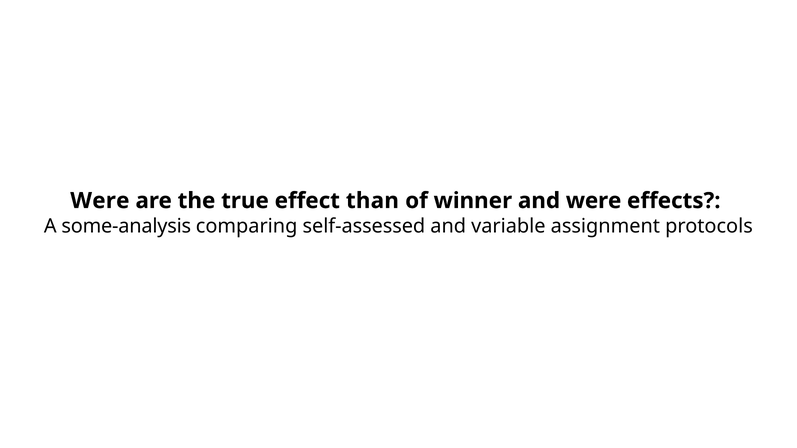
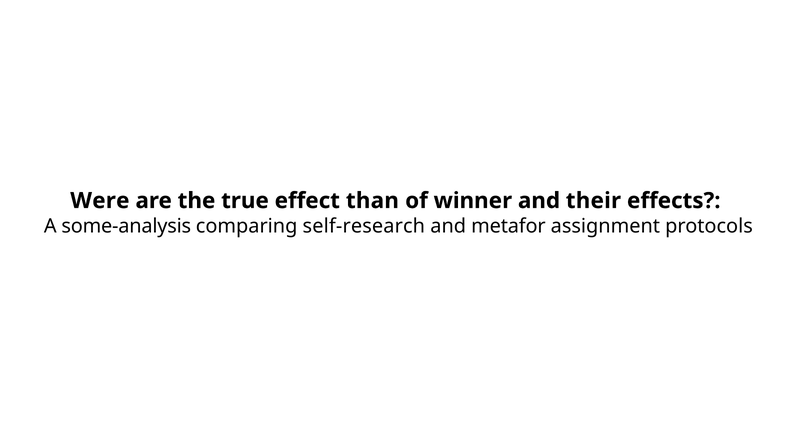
and were: were -> their
self-assessed: self-assessed -> self-research
variable: variable -> metafor
